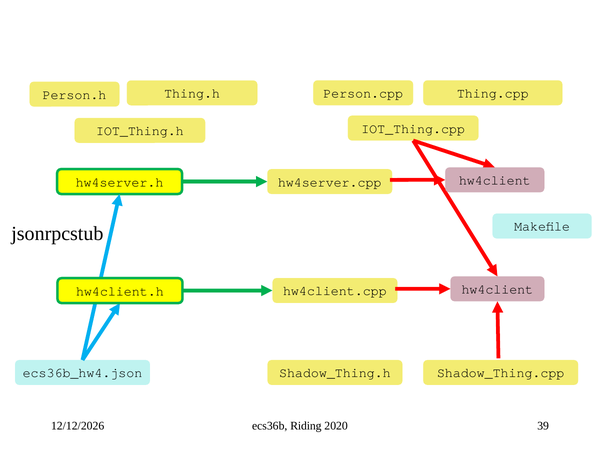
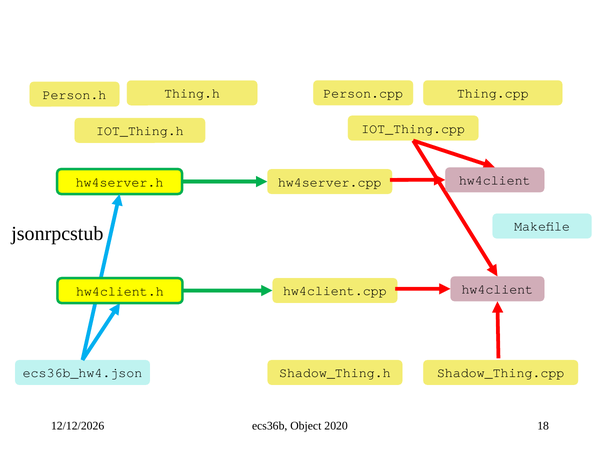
Riding: Riding -> Object
39: 39 -> 18
